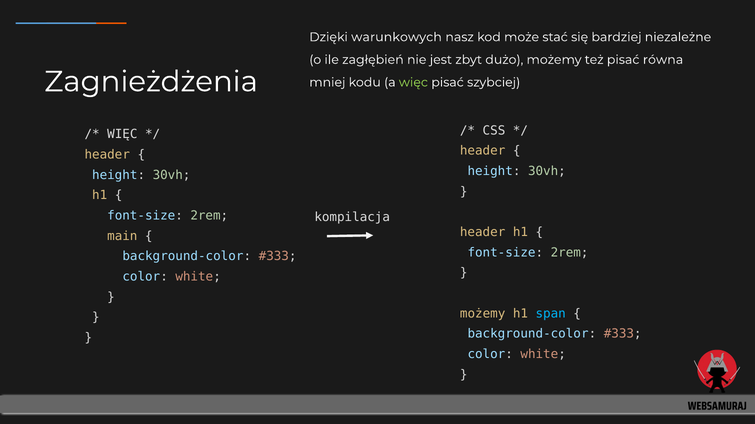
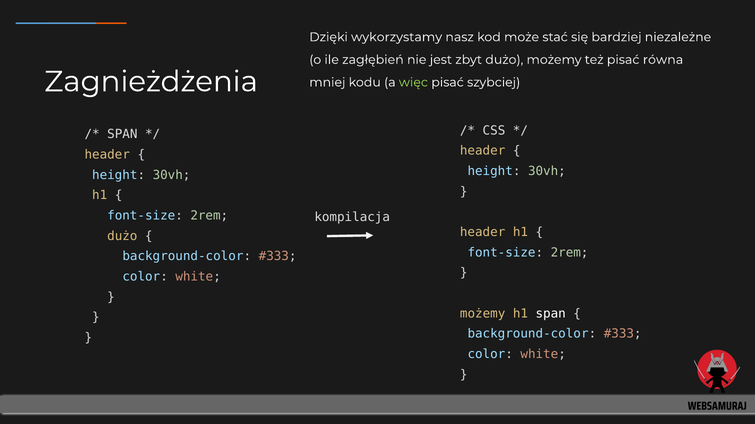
warunkowych: warunkowych -> wykorzystamy
WIĘC at (122, 135): WIĘC -> SPAN
main at (122, 236): main -> dużo
span at (551, 314) colour: light blue -> white
